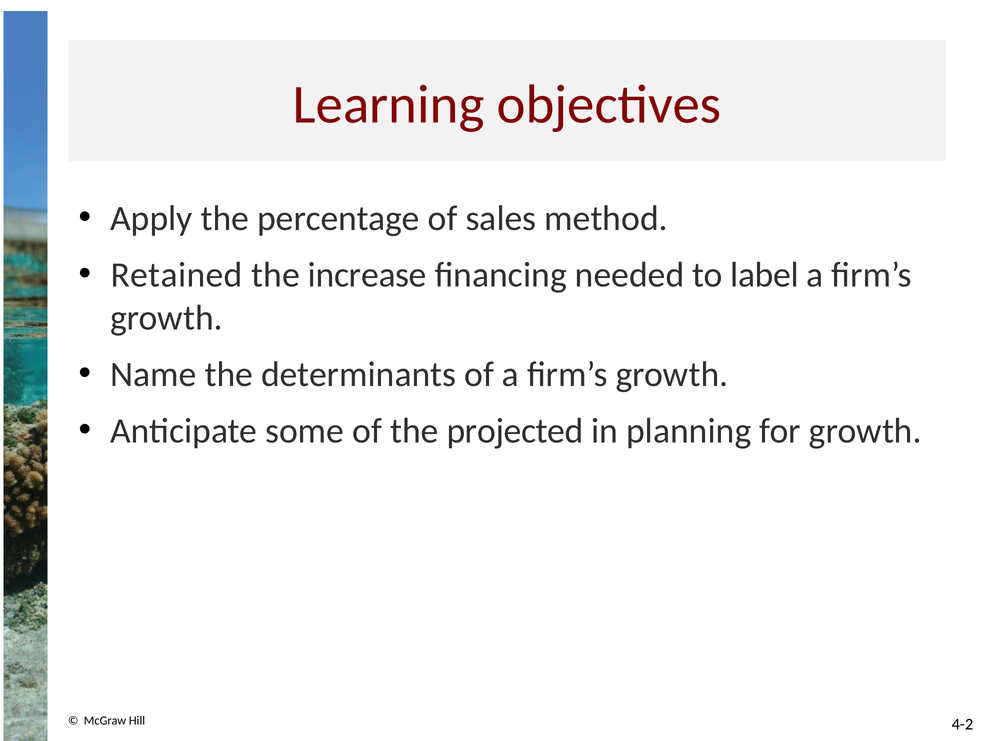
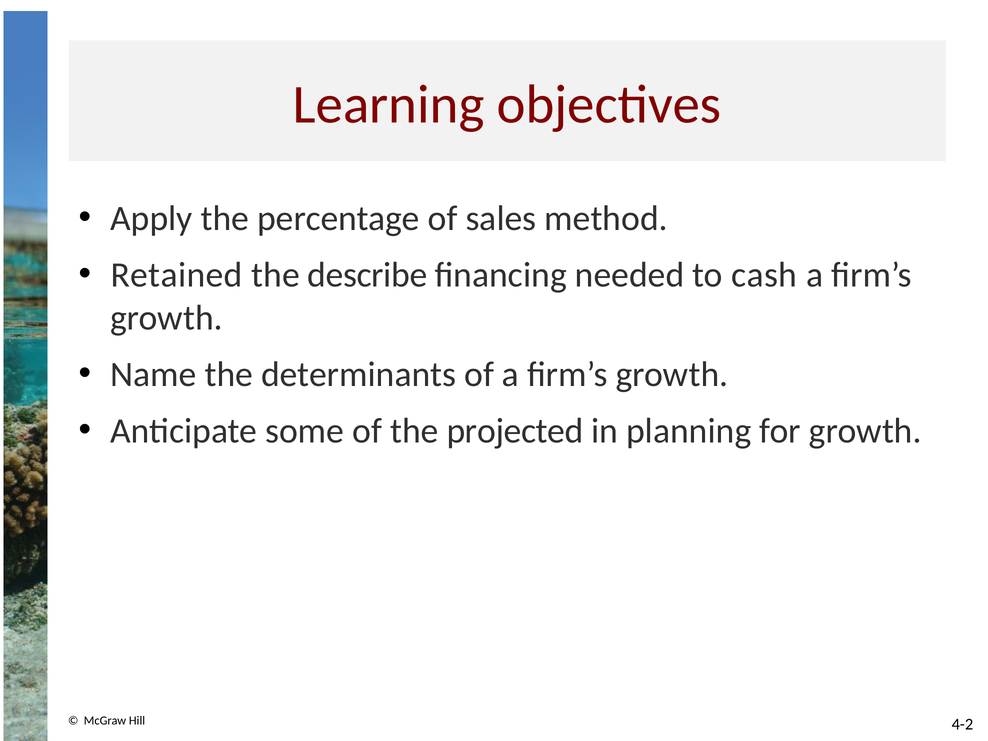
increase: increase -> describe
label: label -> cash
